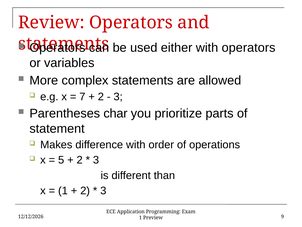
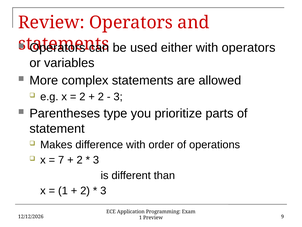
7 at (82, 97): 7 -> 2
char: char -> type
5: 5 -> 7
